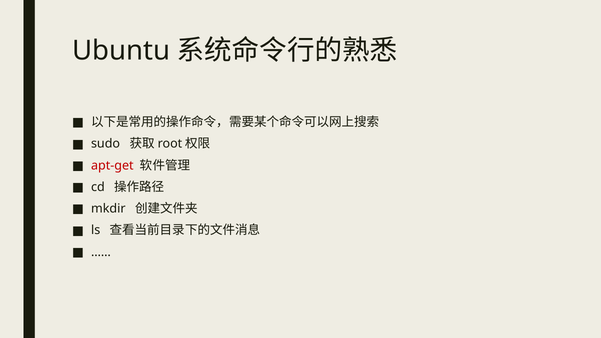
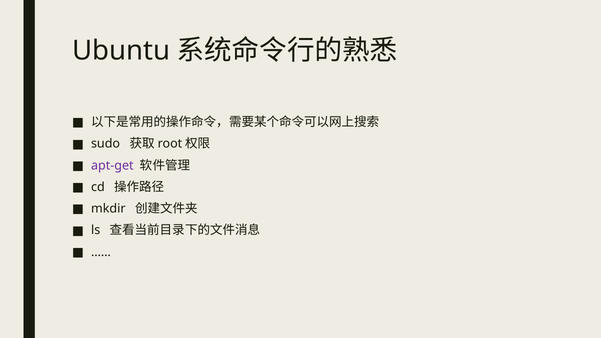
apt-get colour: red -> purple
